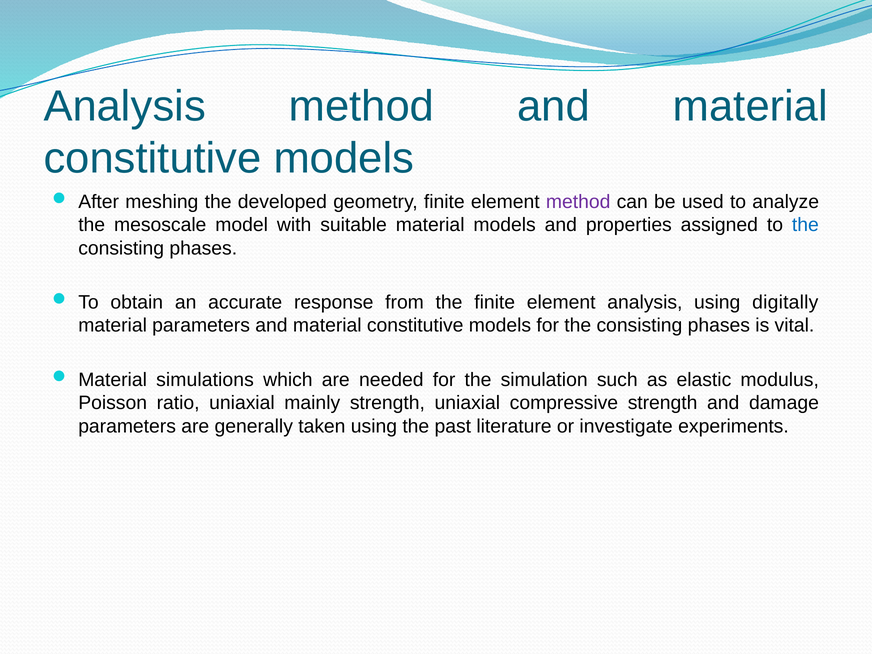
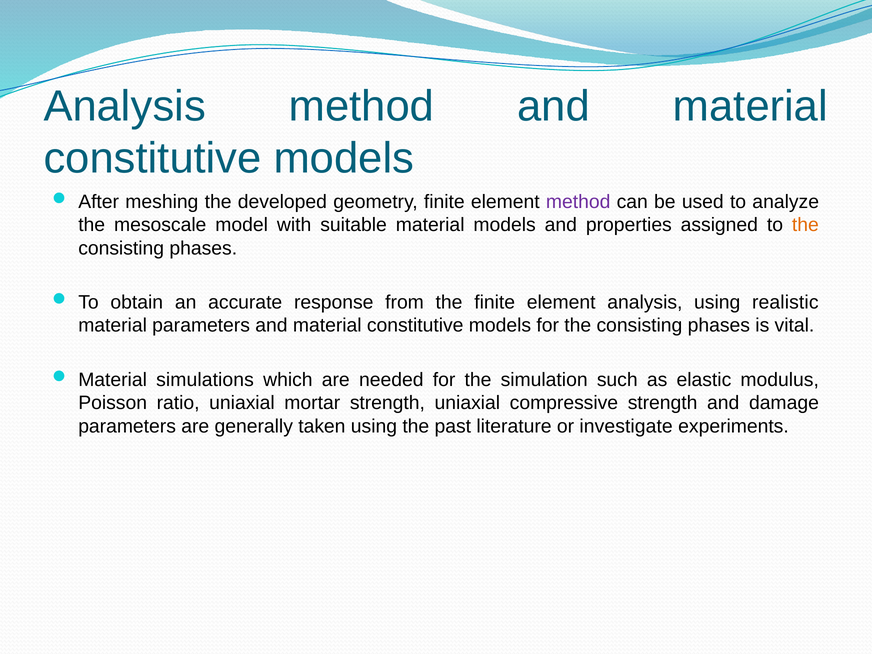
the at (805, 225) colour: blue -> orange
digitally: digitally -> realistic
mainly: mainly -> mortar
